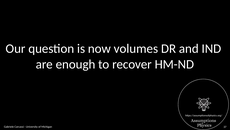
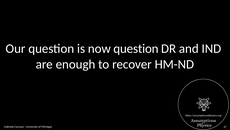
now volumes: volumes -> question
